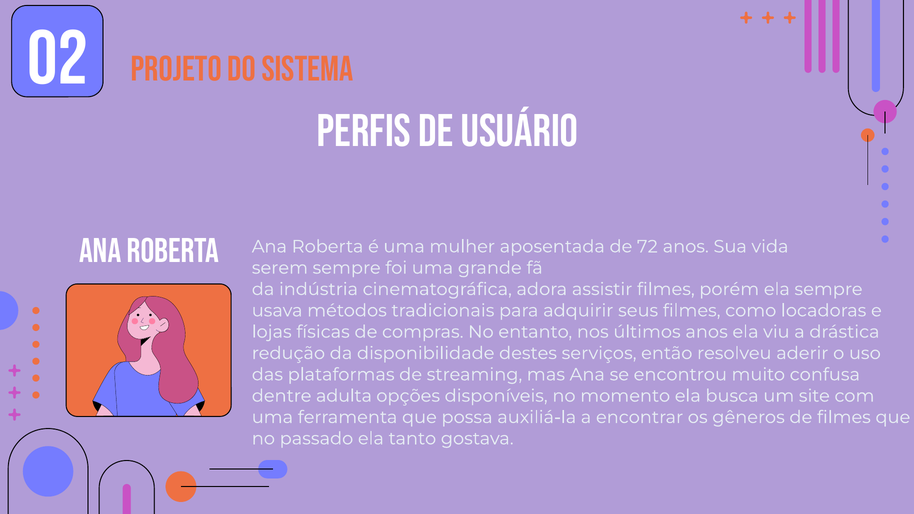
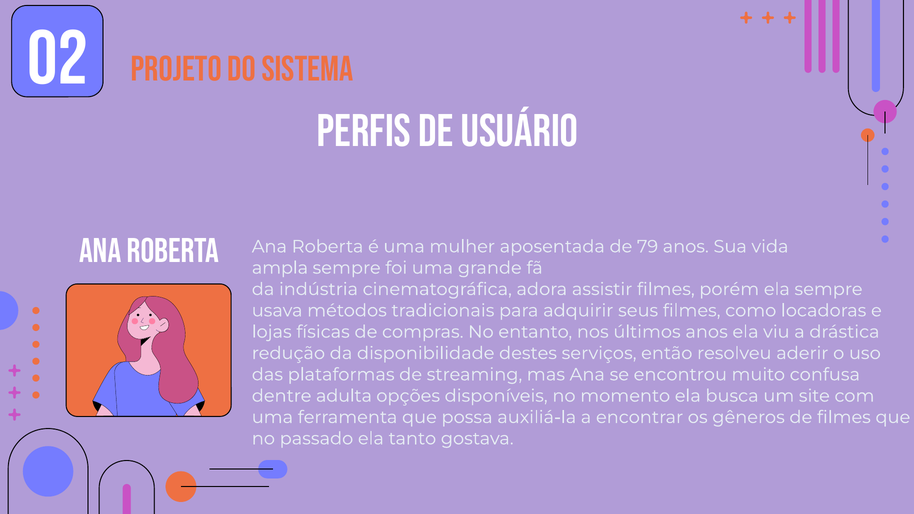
72: 72 -> 79
serem: serem -> ampla
